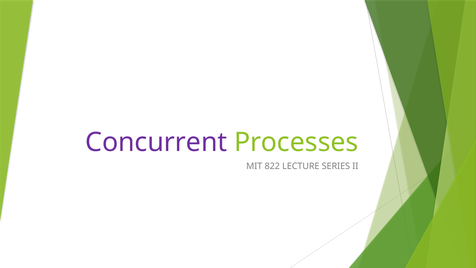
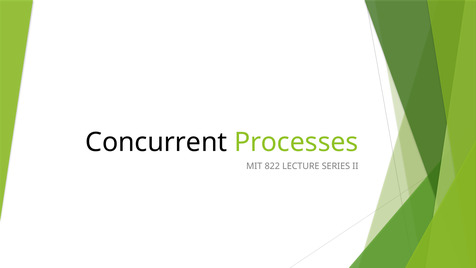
Concurrent colour: purple -> black
